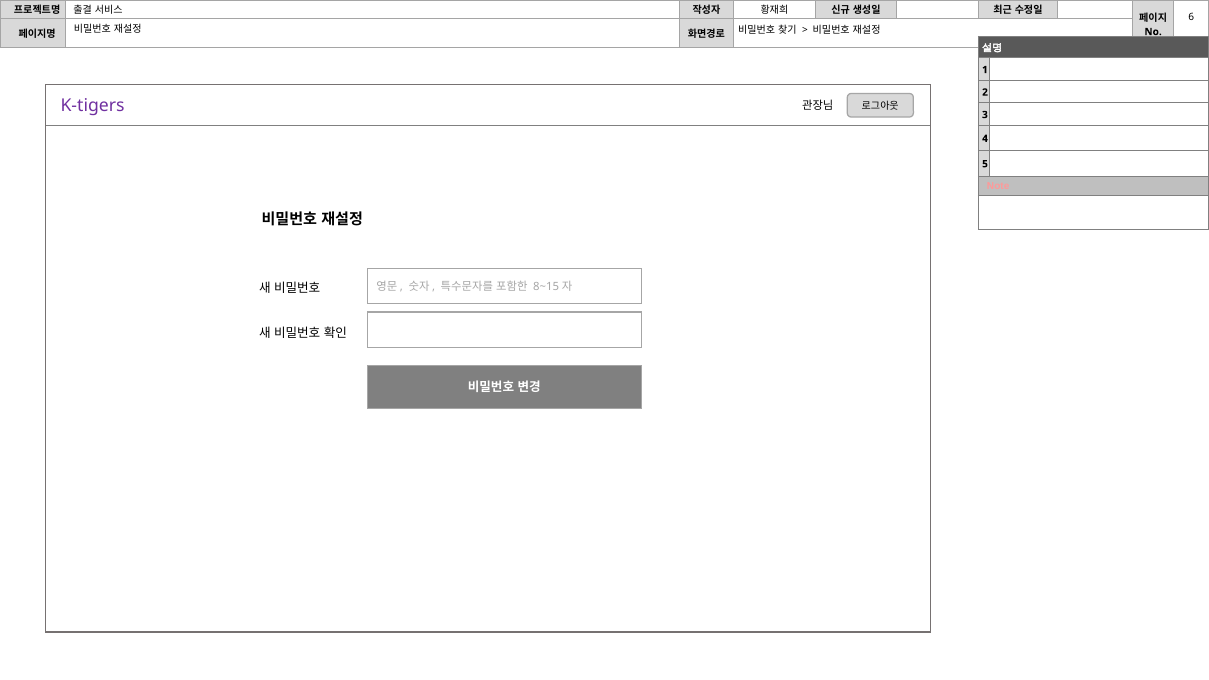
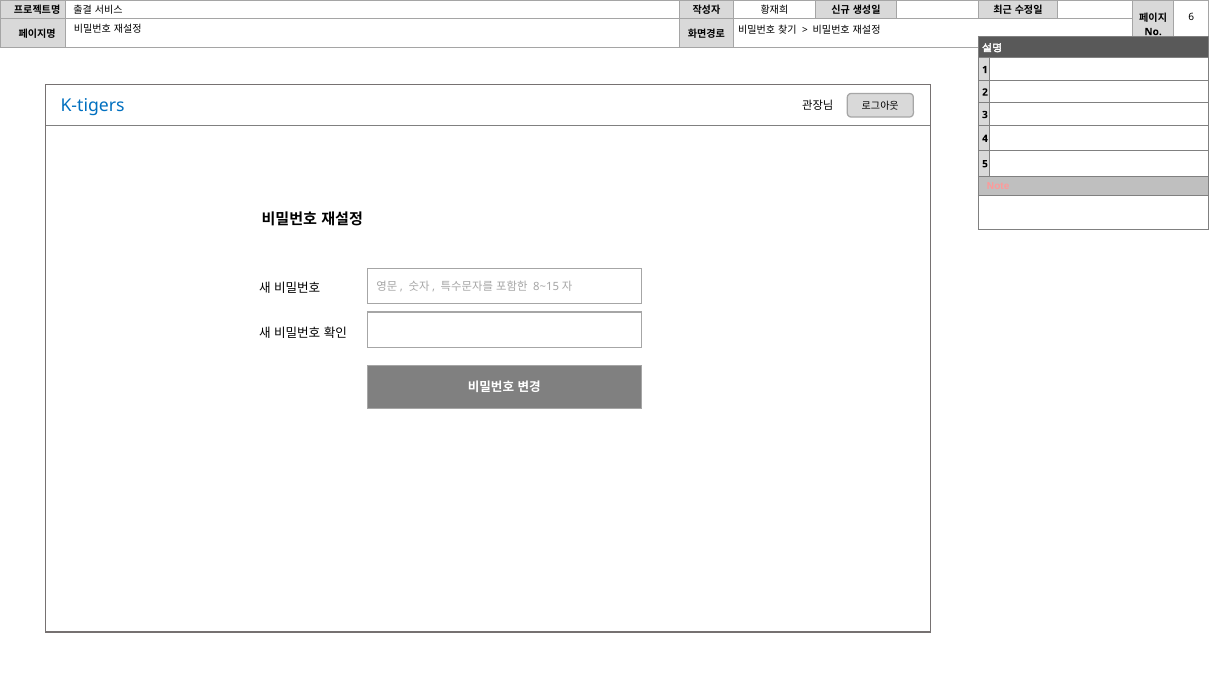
K-tigers colour: purple -> blue
